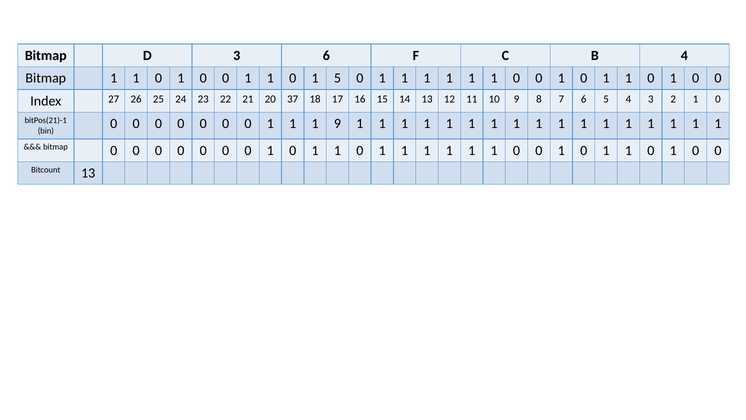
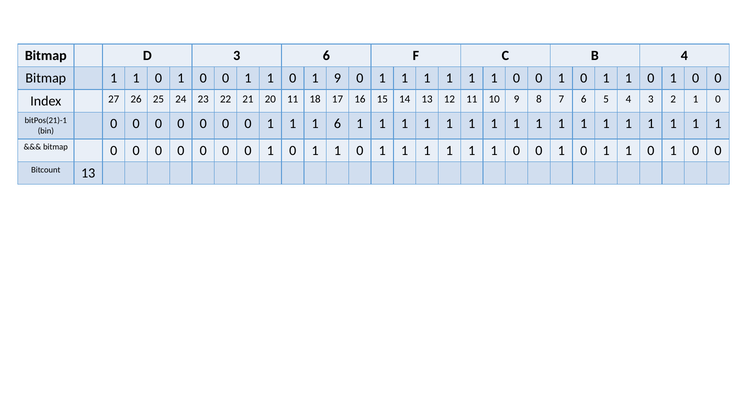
1 5: 5 -> 9
20 37: 37 -> 11
1 9: 9 -> 6
